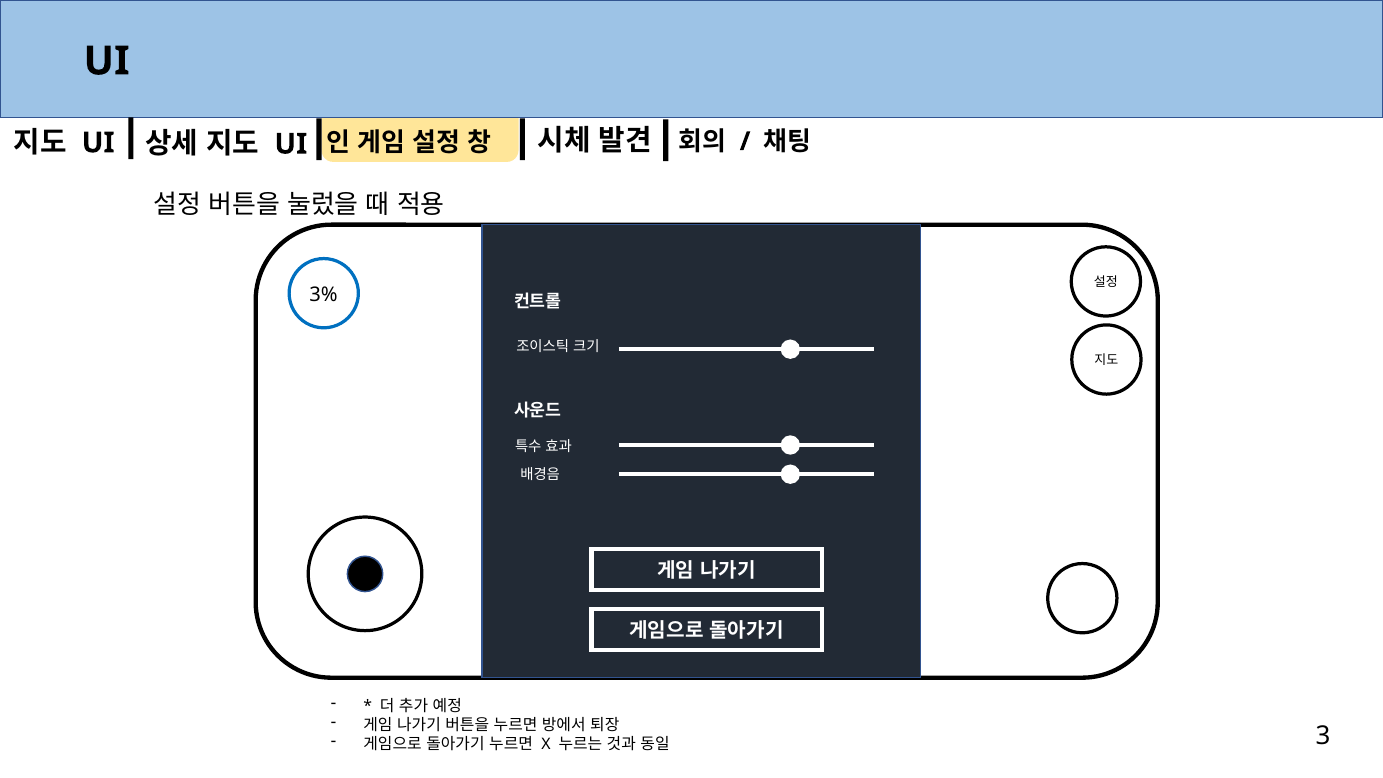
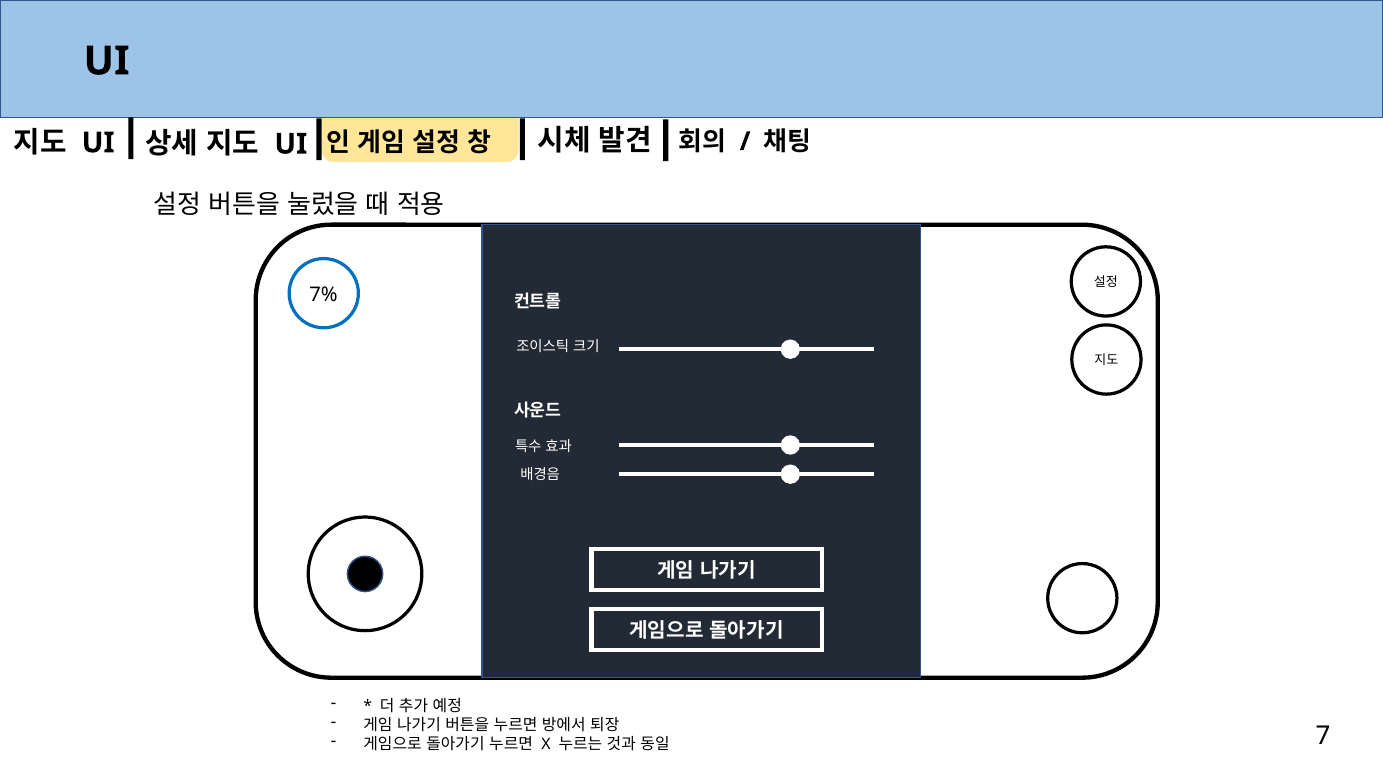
3%: 3% -> 7%
3: 3 -> 7
